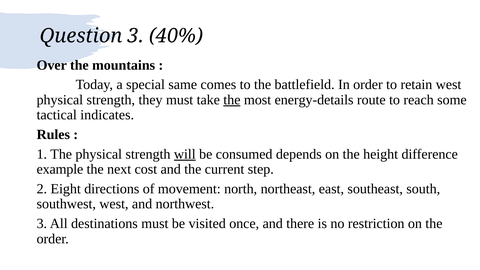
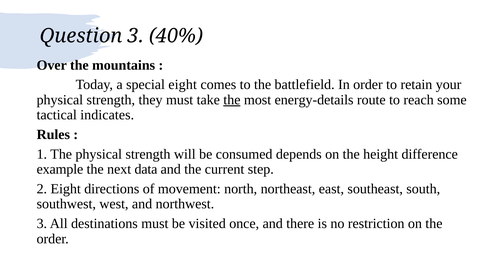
special same: same -> eight
retain west: west -> your
will underline: present -> none
cost: cost -> data
